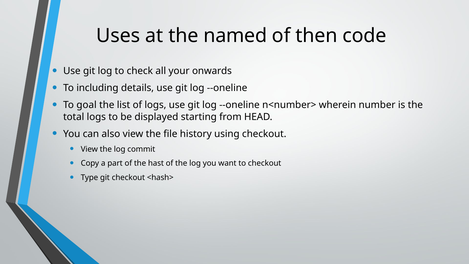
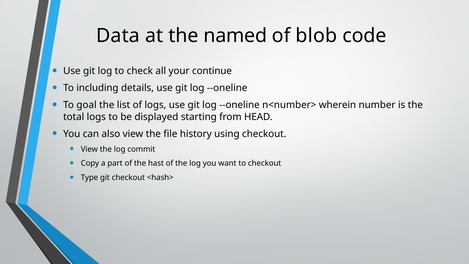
Uses: Uses -> Data
then: then -> blob
onwards: onwards -> continue
